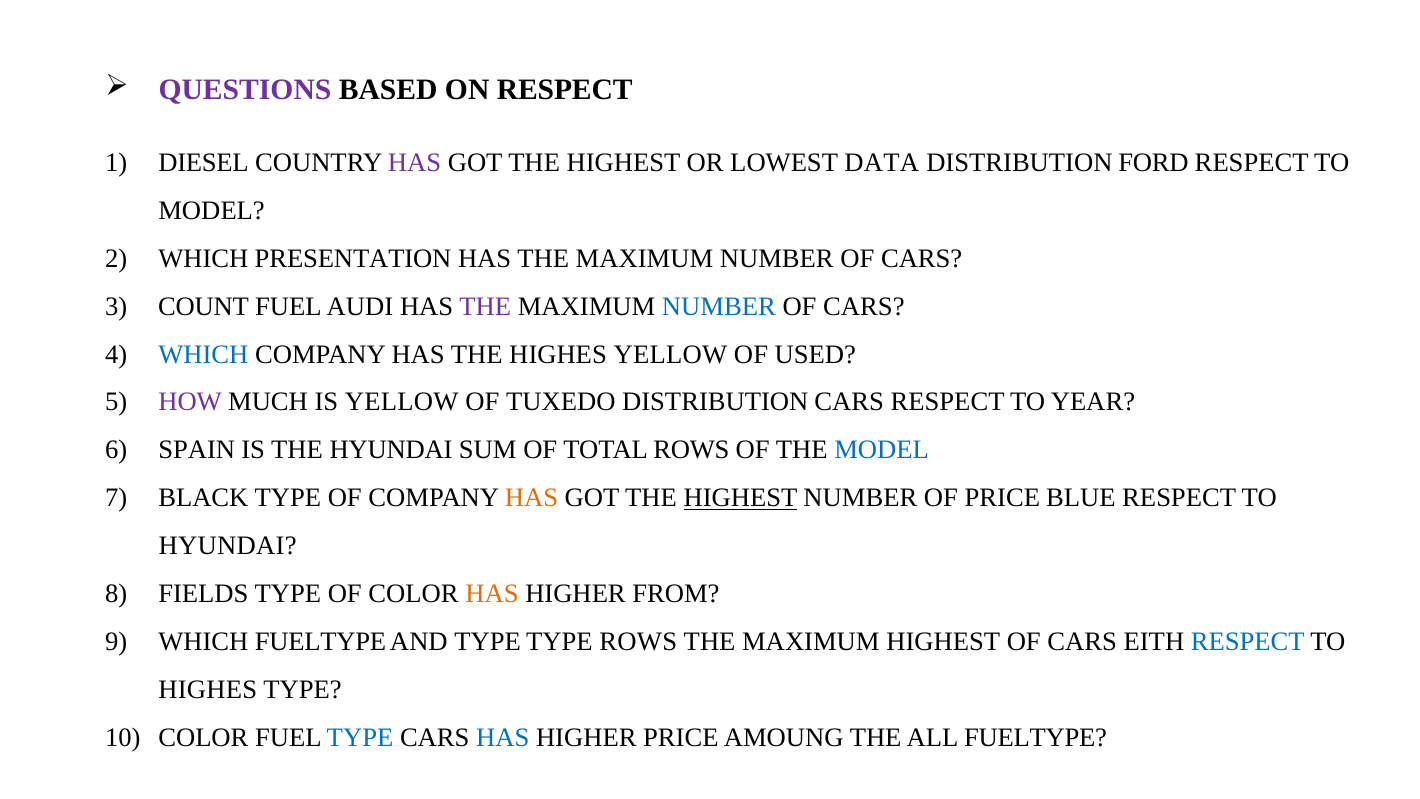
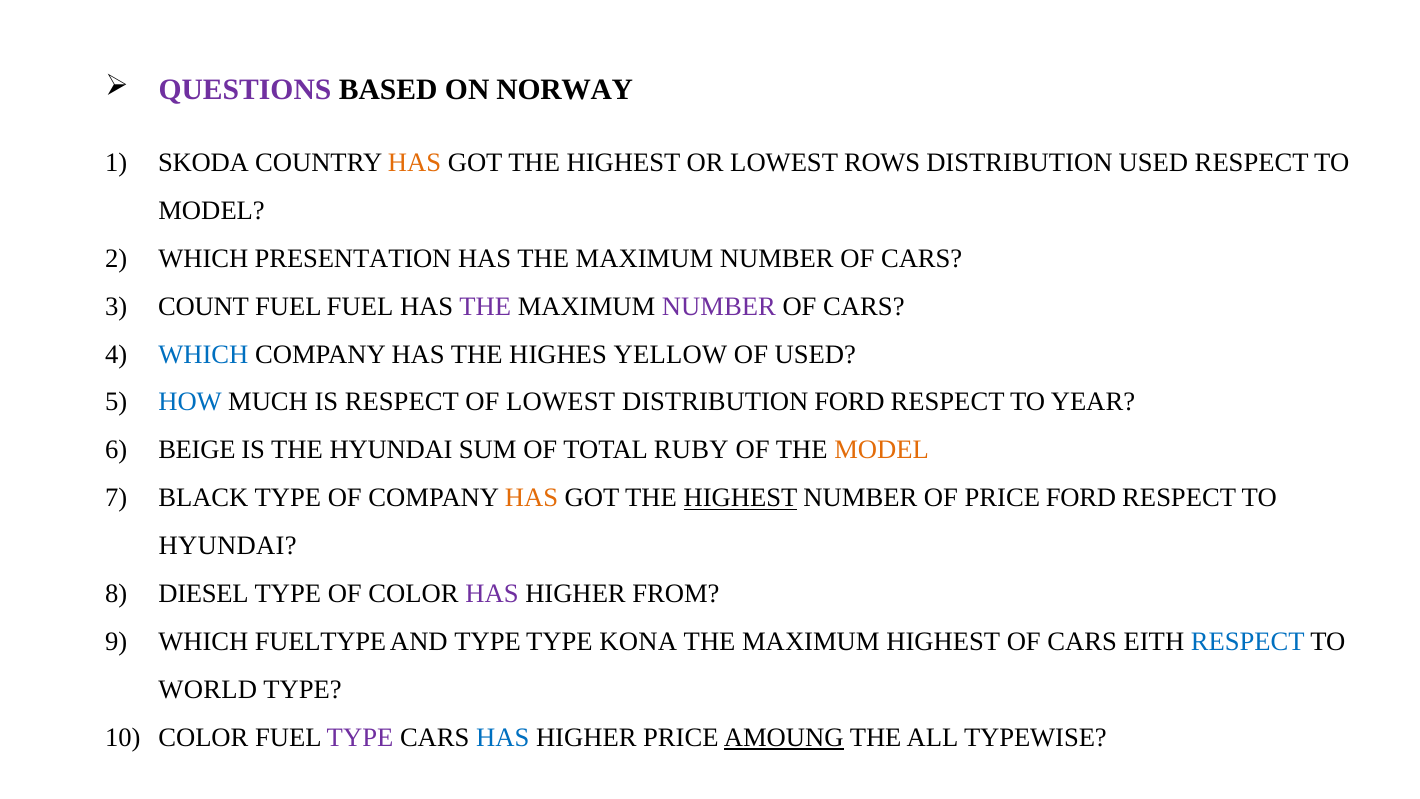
ON RESPECT: RESPECT -> NORWAY
DIESEL: DIESEL -> SKODA
HAS at (415, 162) colour: purple -> orange
DATA: DATA -> ROWS
DISTRIBUTION FORD: FORD -> USED
FUEL AUDI: AUDI -> FUEL
NUMBER at (719, 306) colour: blue -> purple
HOW colour: purple -> blue
IS YELLOW: YELLOW -> RESPECT
OF TUXEDO: TUXEDO -> LOWEST
DISTRIBUTION CARS: CARS -> FORD
SPAIN: SPAIN -> BEIGE
TOTAL ROWS: ROWS -> RUBY
MODEL at (882, 450) colour: blue -> orange
PRICE BLUE: BLUE -> FORD
FIELDS: FIELDS -> DIESEL
HAS at (492, 594) colour: orange -> purple
TYPE ROWS: ROWS -> KONA
HIGHES at (208, 690): HIGHES -> WORLD
TYPE at (360, 738) colour: blue -> purple
AMOUNG underline: none -> present
ALL FUELTYPE: FUELTYPE -> TYPEWISE
